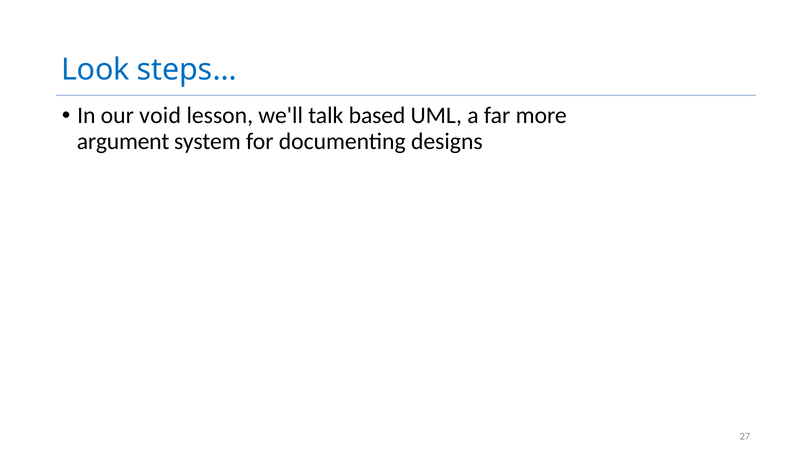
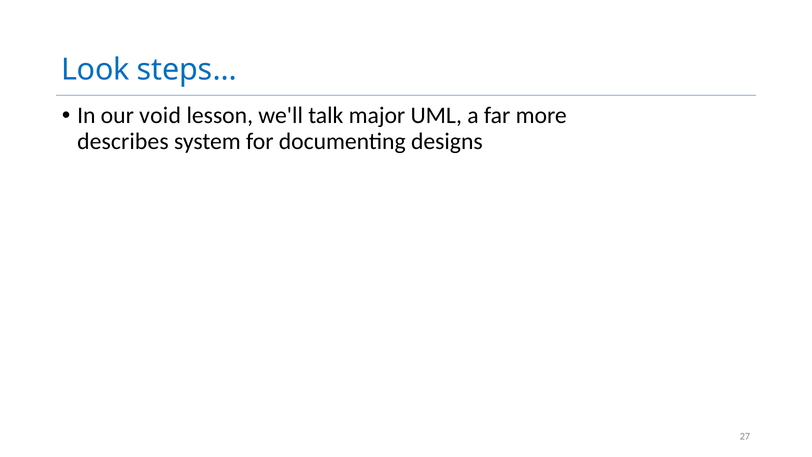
based: based -> major
argument: argument -> describes
